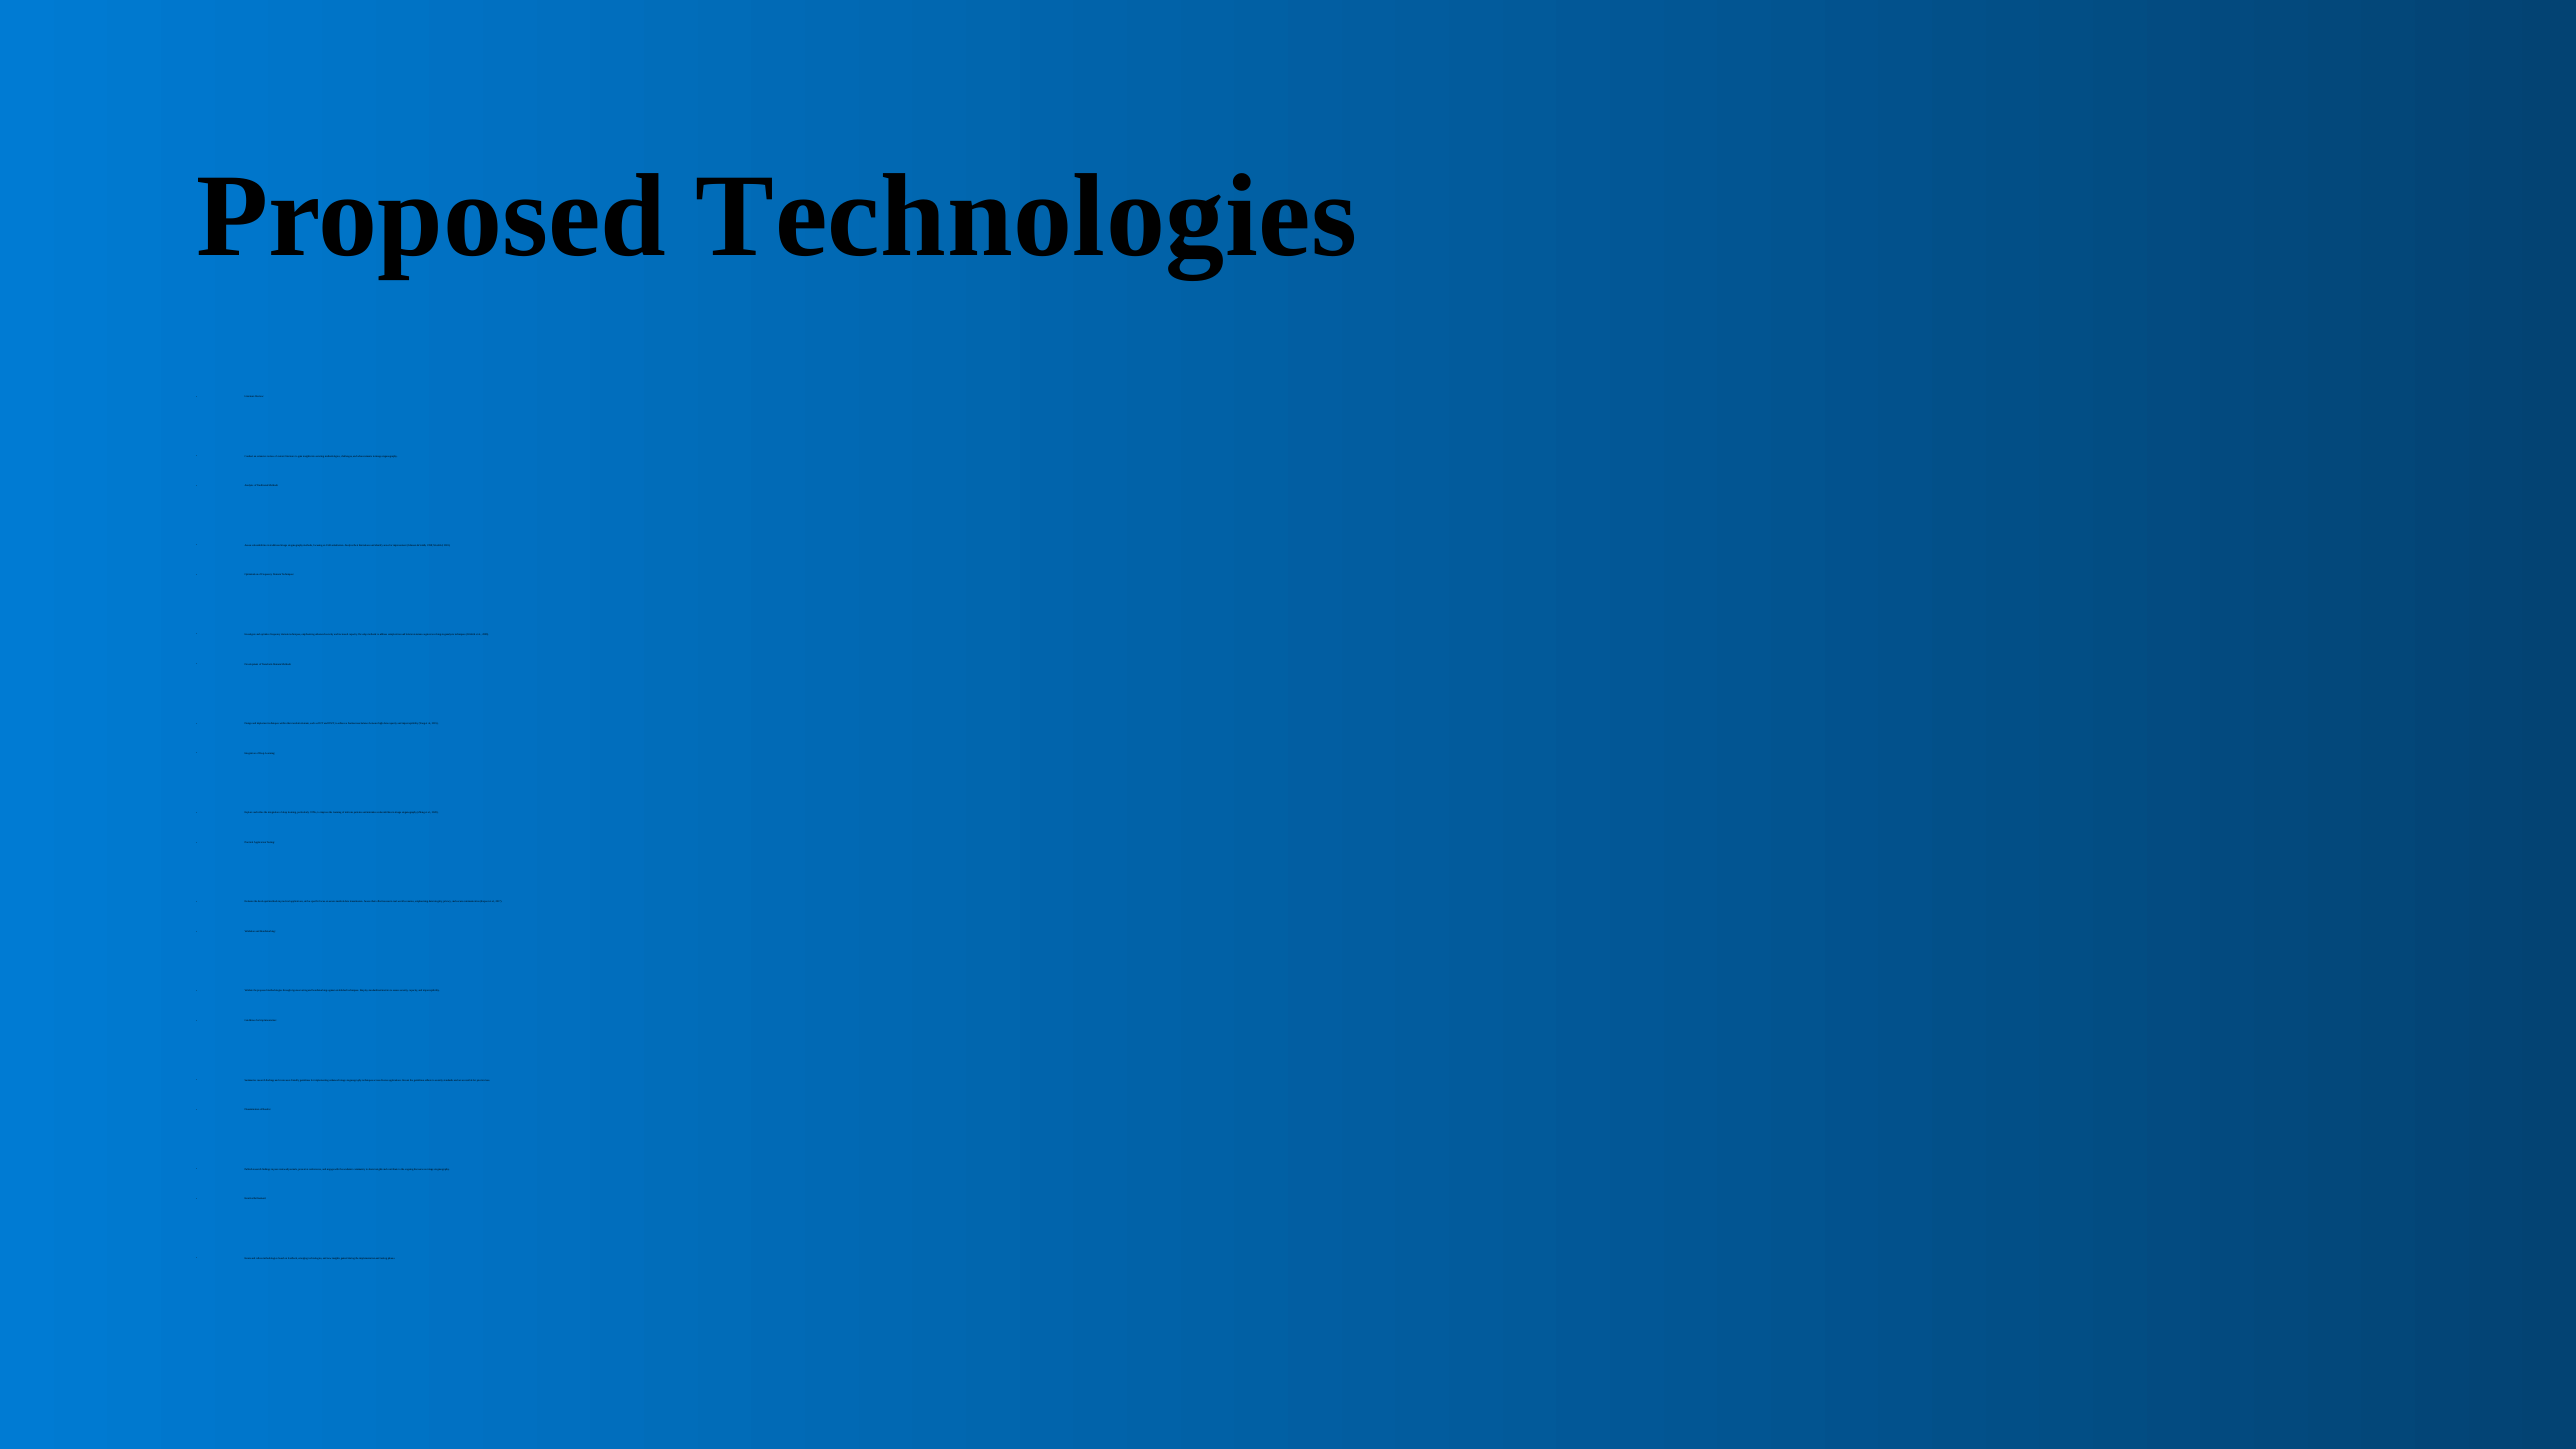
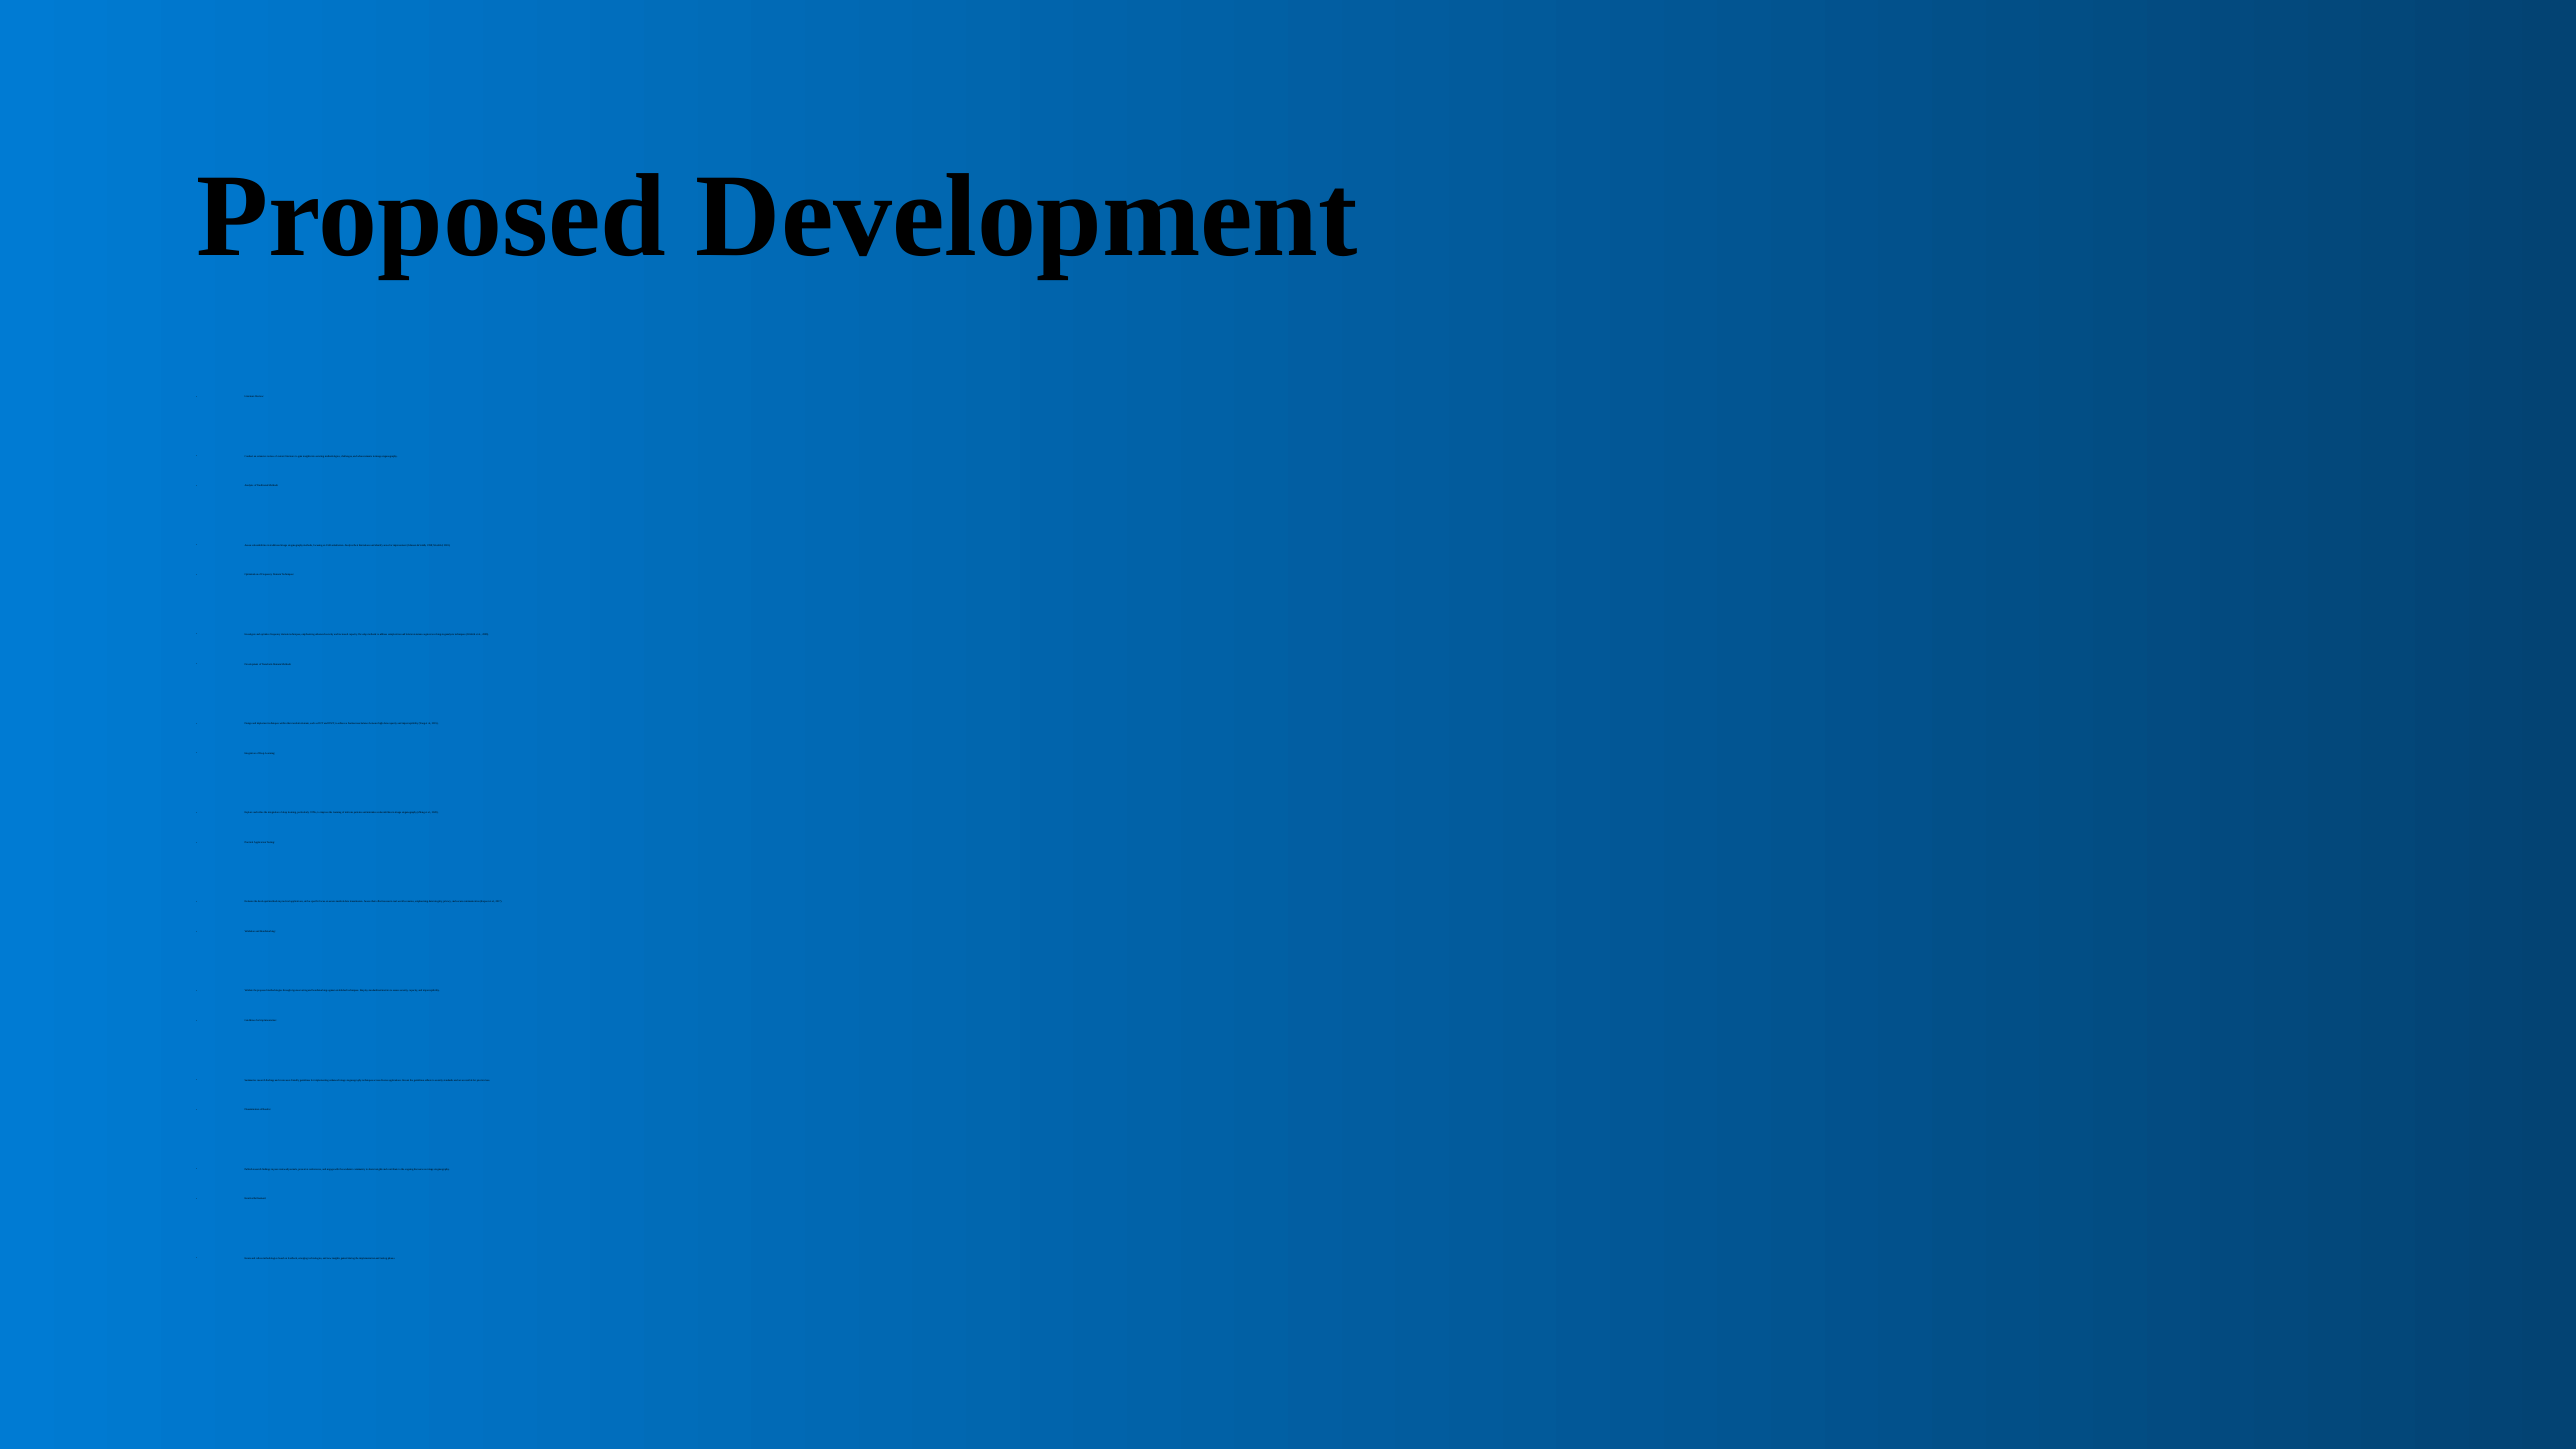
Proposed Technologies: Technologies -> Development
